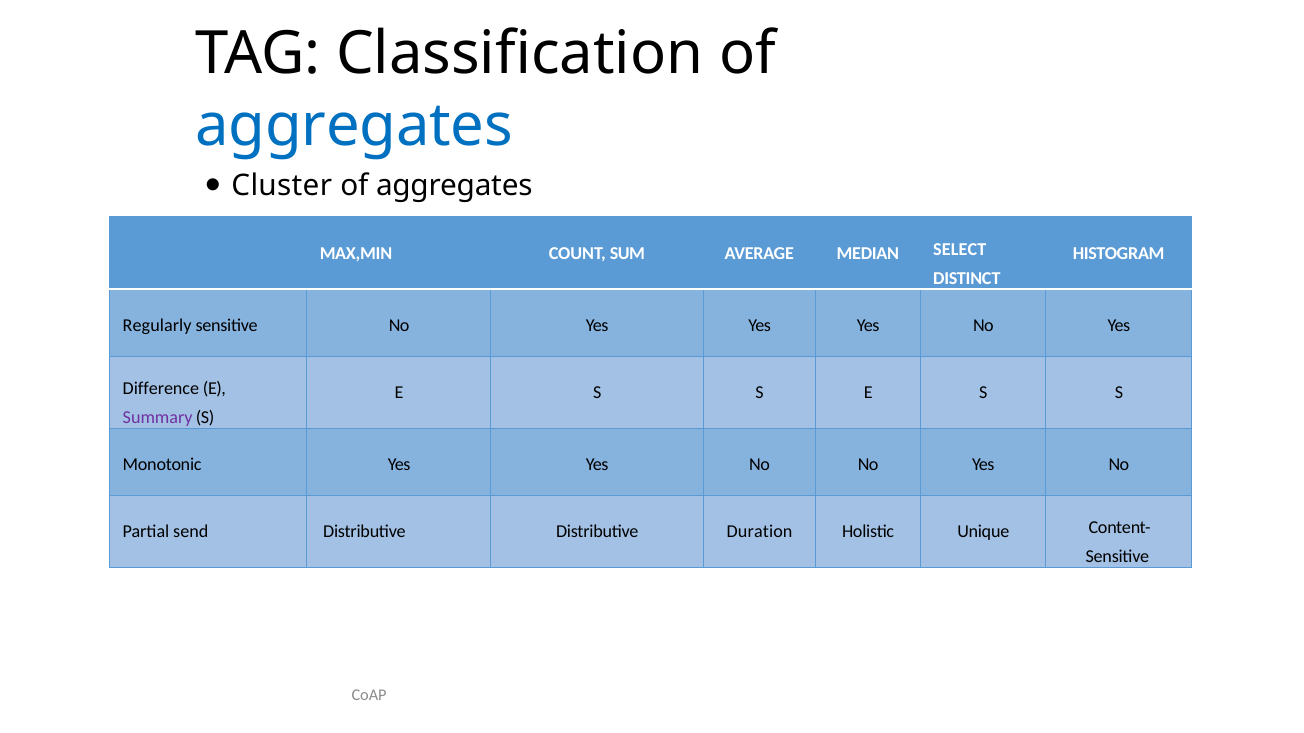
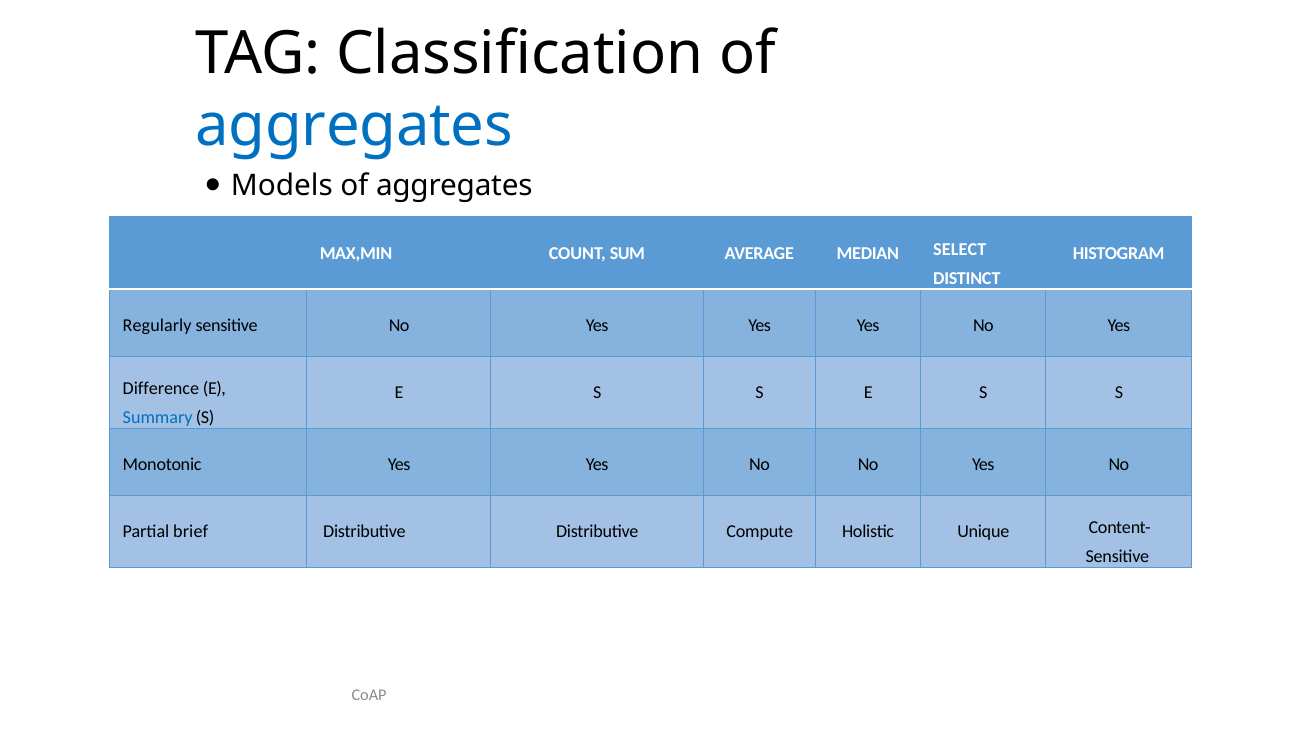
Cluster: Cluster -> Models
Summary colour: purple -> blue
send: send -> brief
Duration: Duration -> Compute
